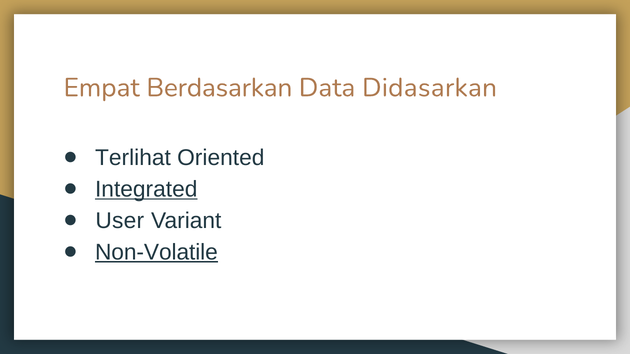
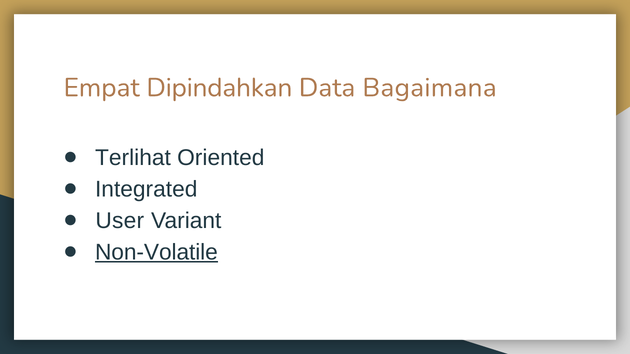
Berdasarkan: Berdasarkan -> Dipindahkan
Didasarkan: Didasarkan -> Bagaimana
Integrated underline: present -> none
